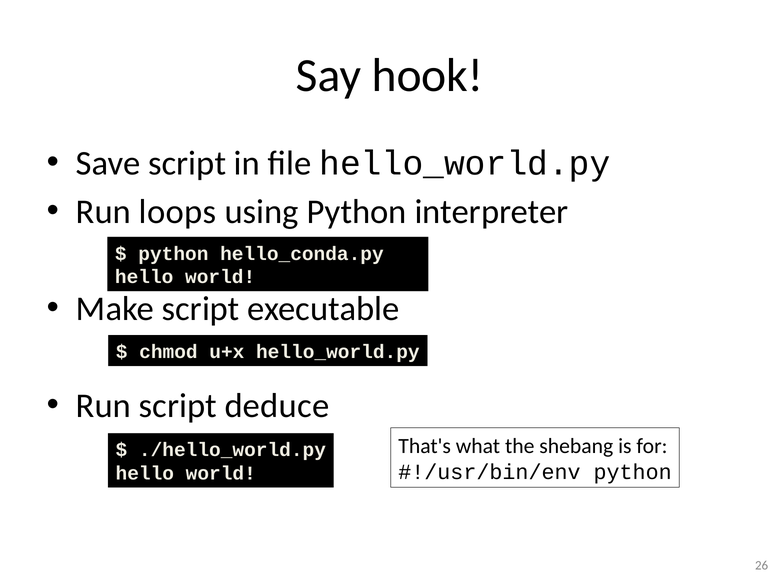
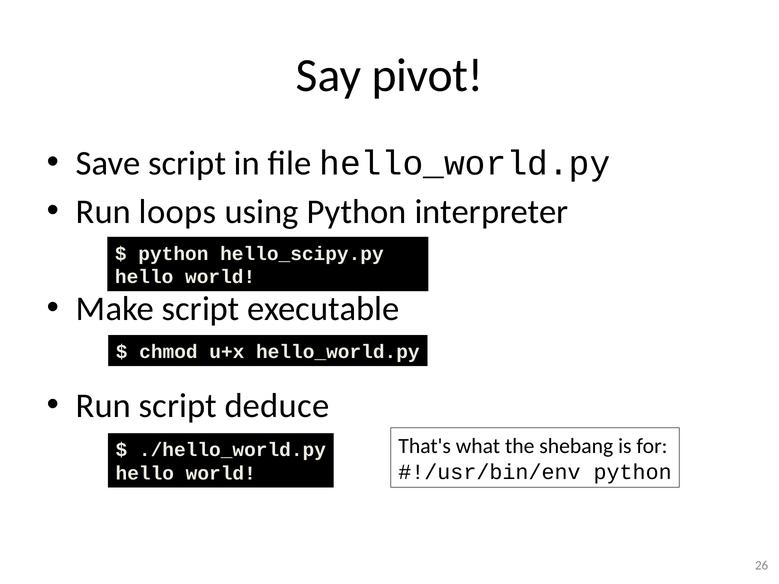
hook: hook -> pivot
hello_conda.py: hello_conda.py -> hello_scipy.py
